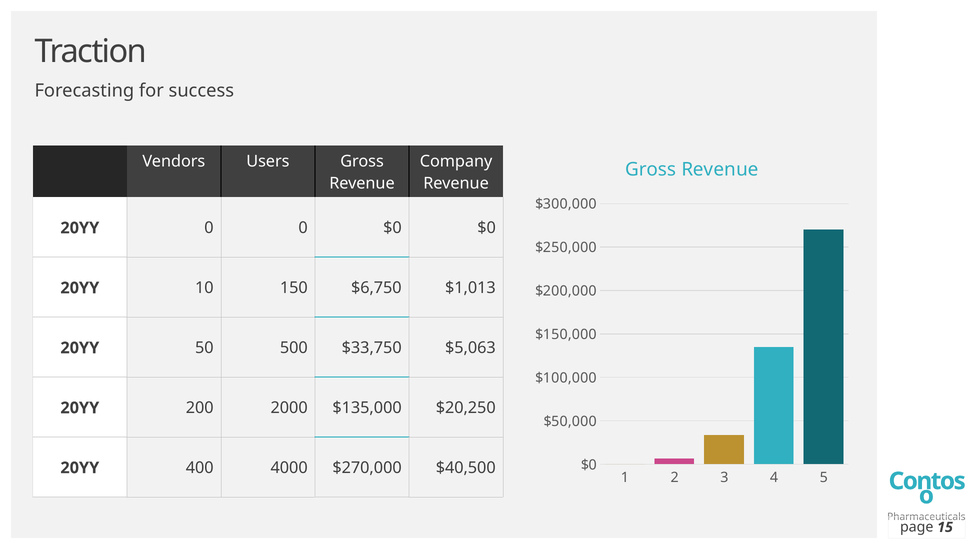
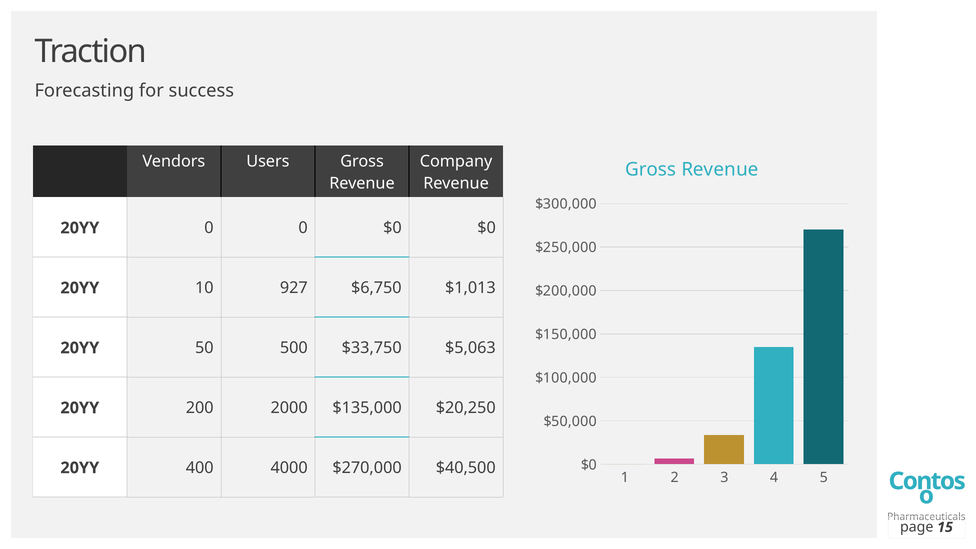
150: 150 -> 927
